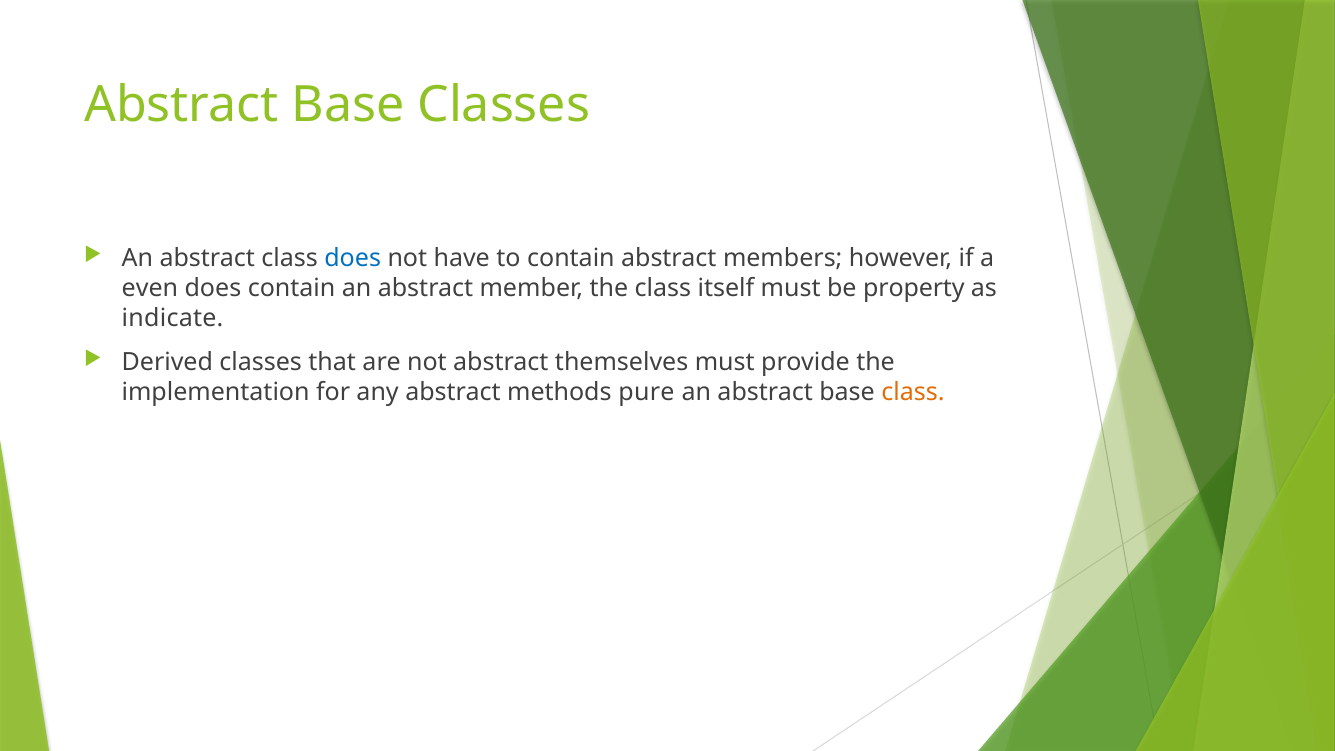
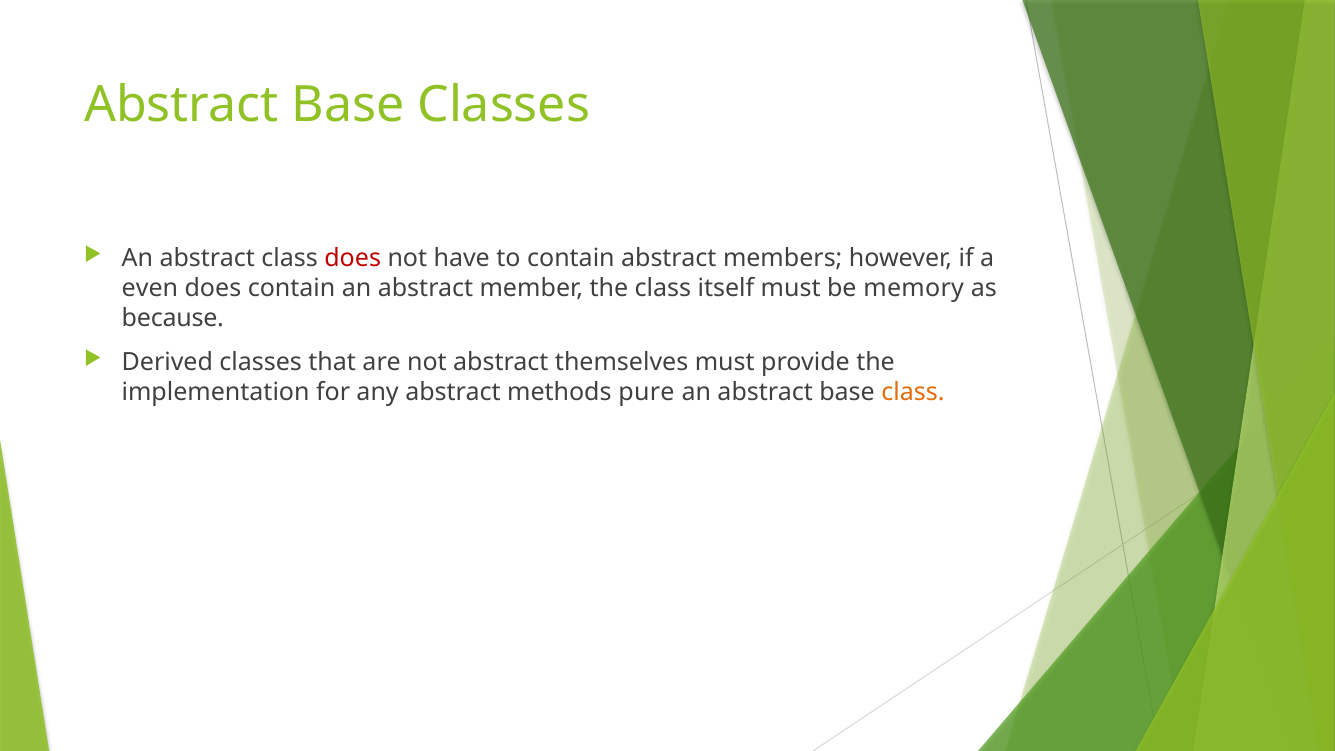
does at (353, 258) colour: blue -> red
property: property -> memory
indicate: indicate -> because
